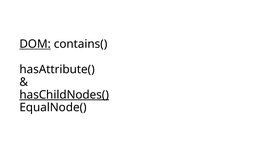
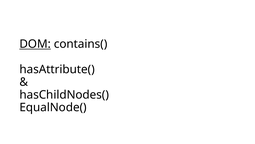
hasChildNodes( underline: present -> none
